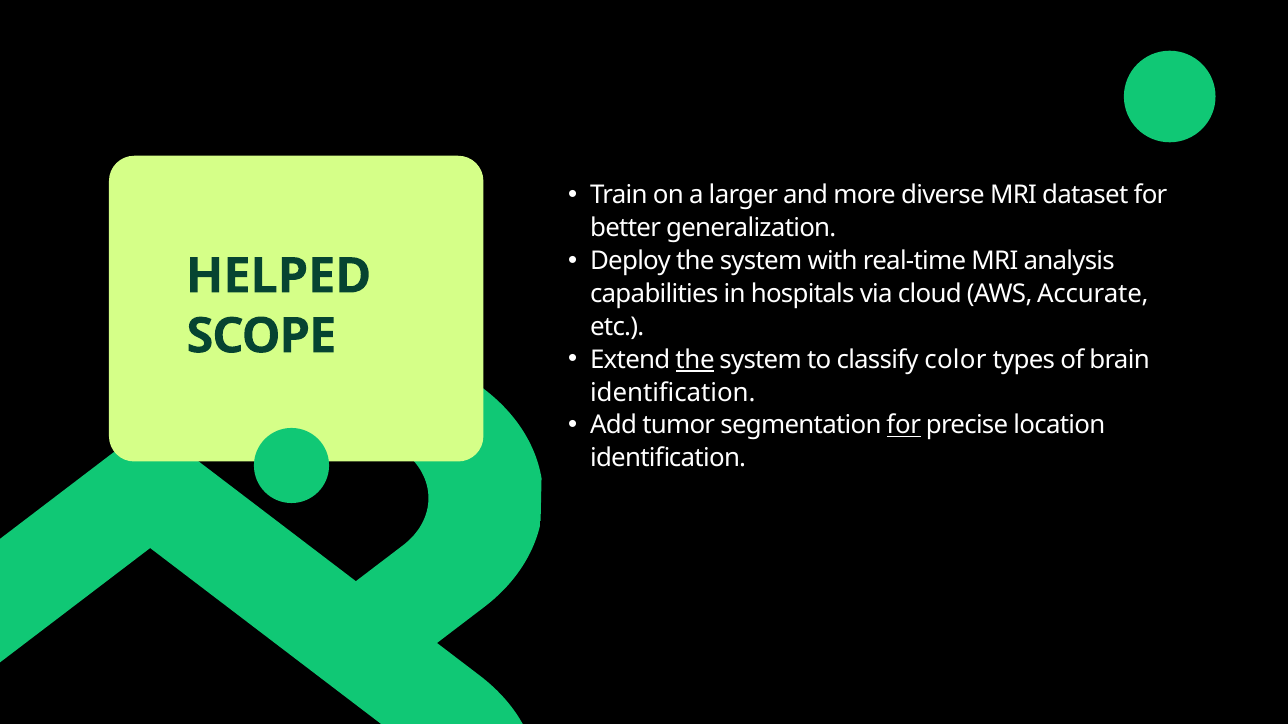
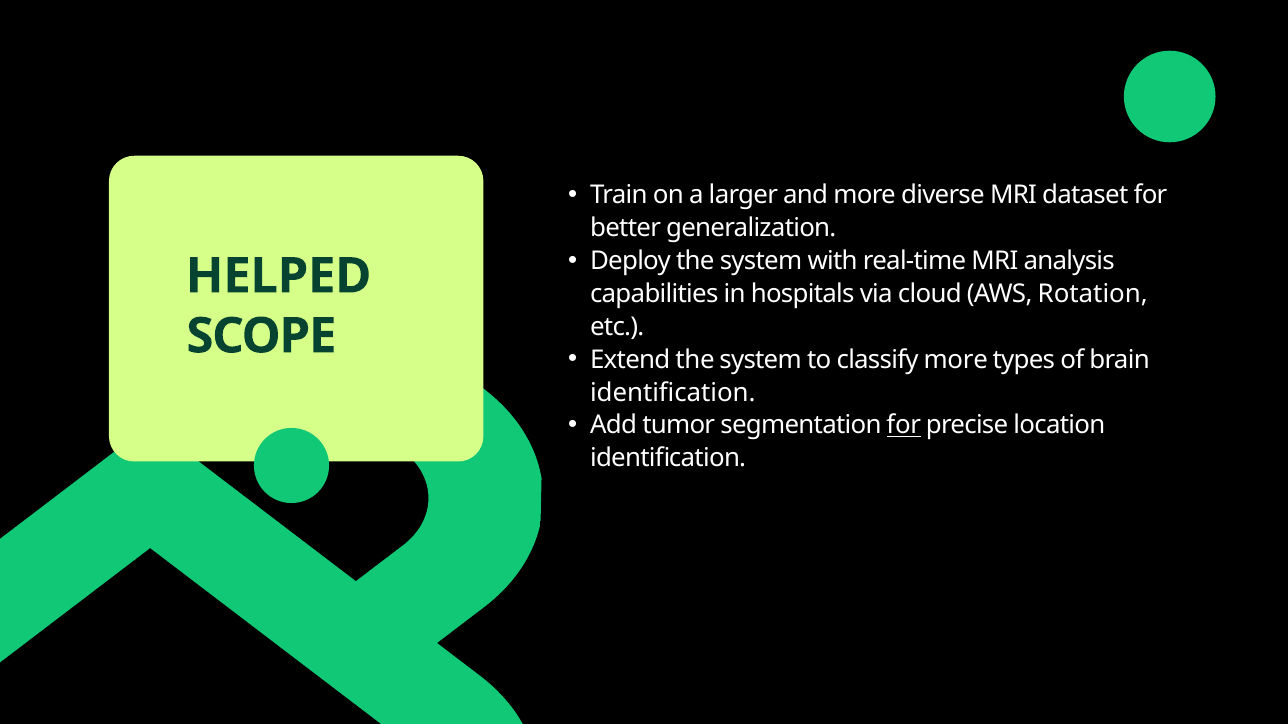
Accurate: Accurate -> Rotation
the at (695, 360) underline: present -> none
classify color: color -> more
